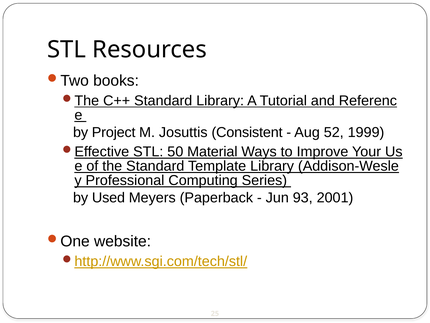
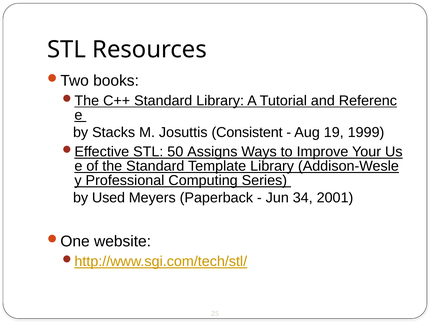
Project: Project -> Stacks
52: 52 -> 19
Material: Material -> Assigns
93: 93 -> 34
